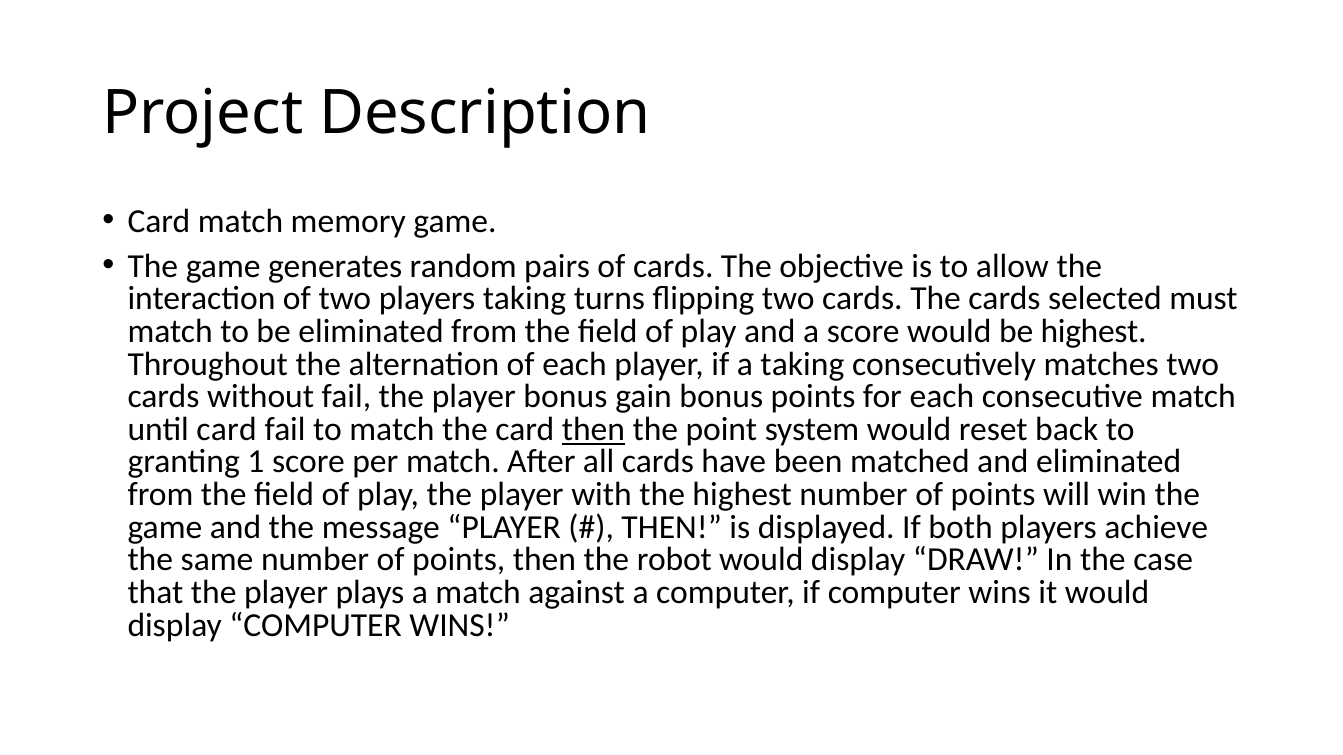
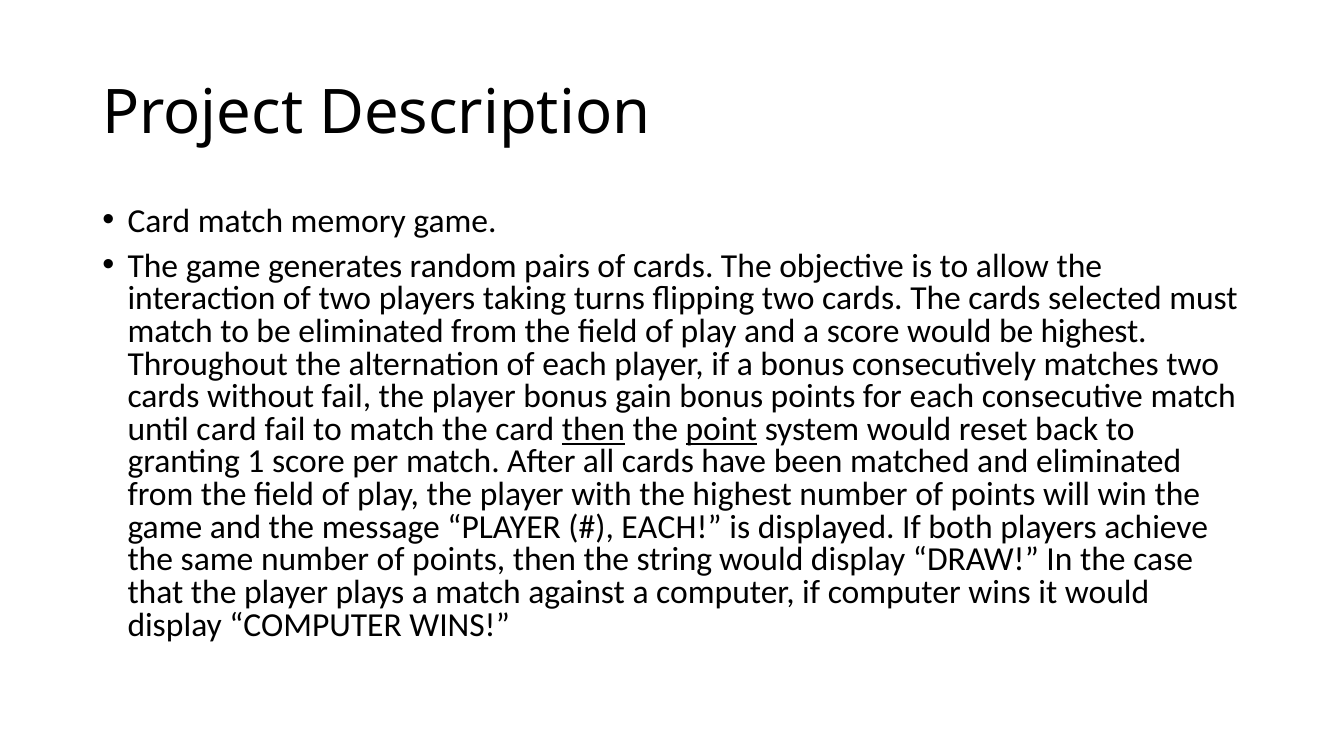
a taking: taking -> bonus
point underline: none -> present
THEN at (672, 527): THEN -> EACH
robot: robot -> string
